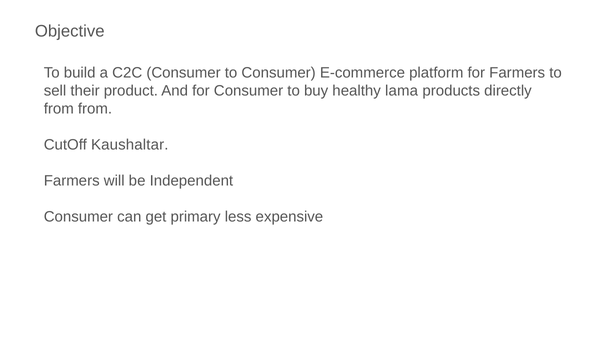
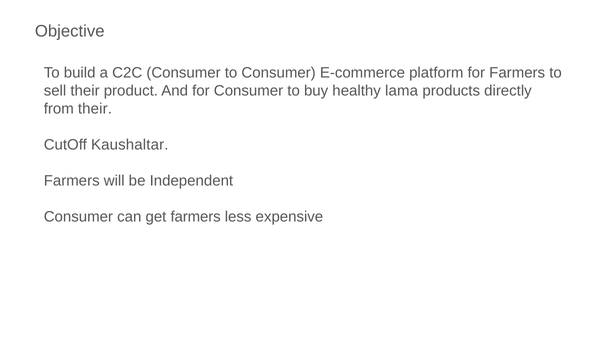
from from: from -> their
get primary: primary -> farmers
